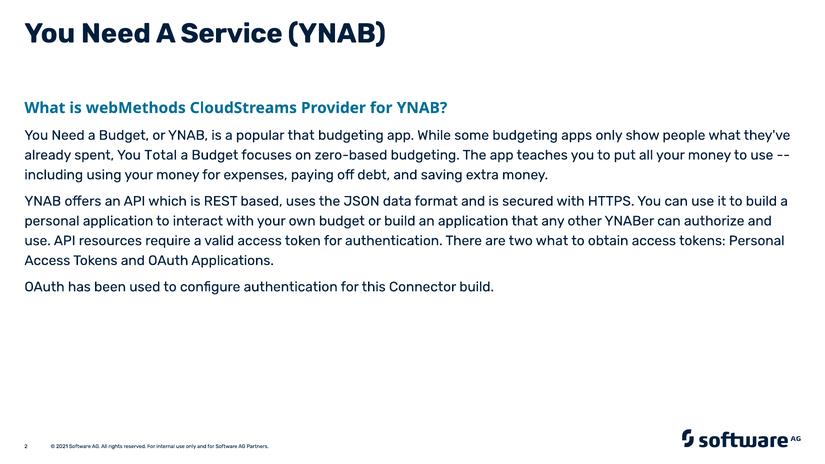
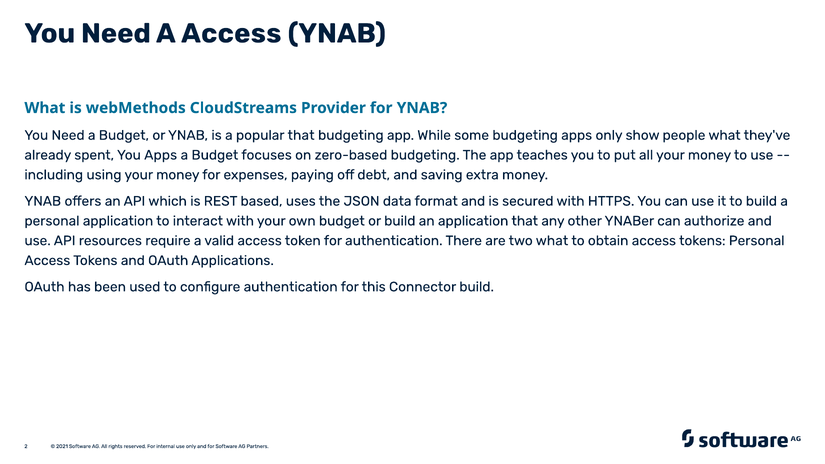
A Service: Service -> Access
You Total: Total -> Apps
